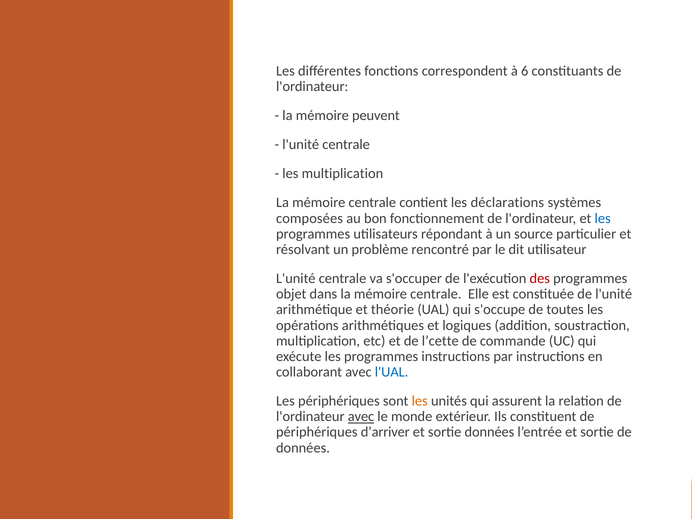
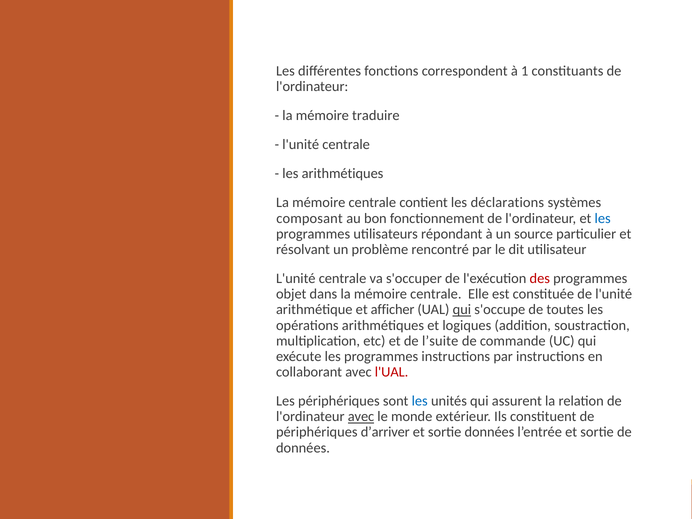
6: 6 -> 1
peuvent: peuvent -> traduire
les multiplication: multiplication -> arithmétiques
composées: composées -> composant
théorie: théorie -> afficher
qui at (462, 310) underline: none -> present
l’cette: l’cette -> l’suite
l'UAL colour: blue -> red
les at (420, 401) colour: orange -> blue
